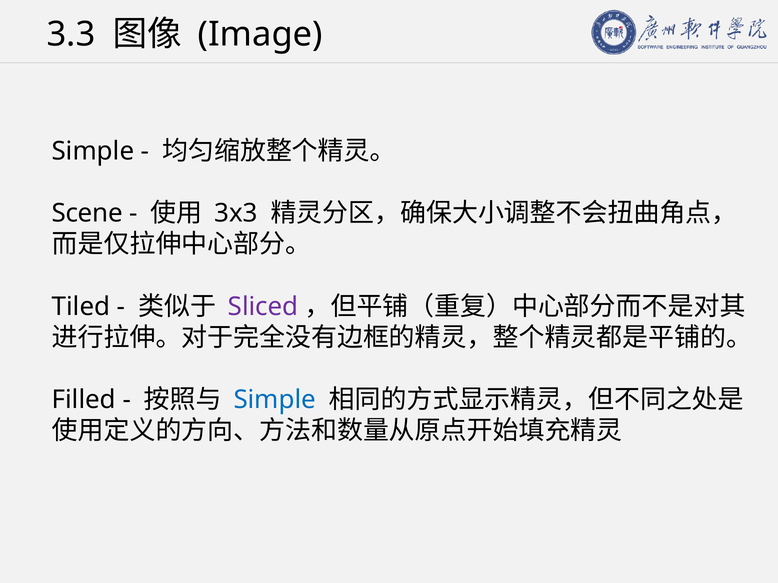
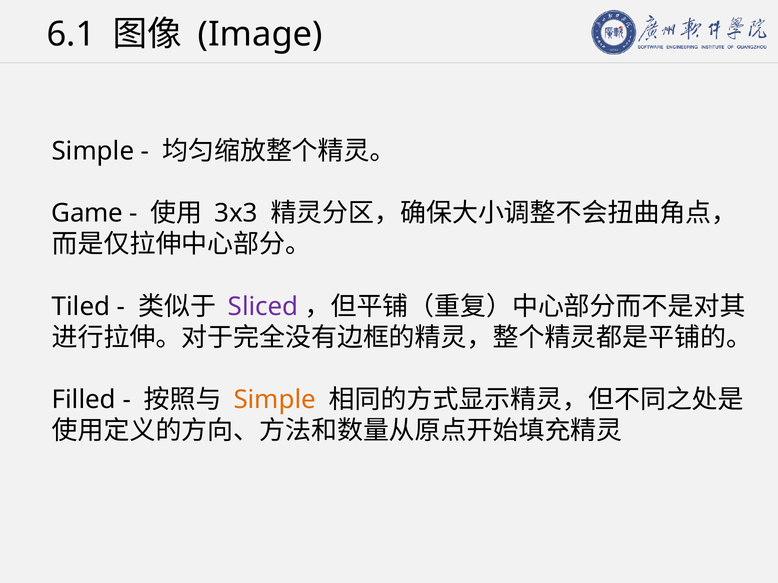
3.3: 3.3 -> 6.1
Scene: Scene -> Game
Simple at (275, 400) colour: blue -> orange
